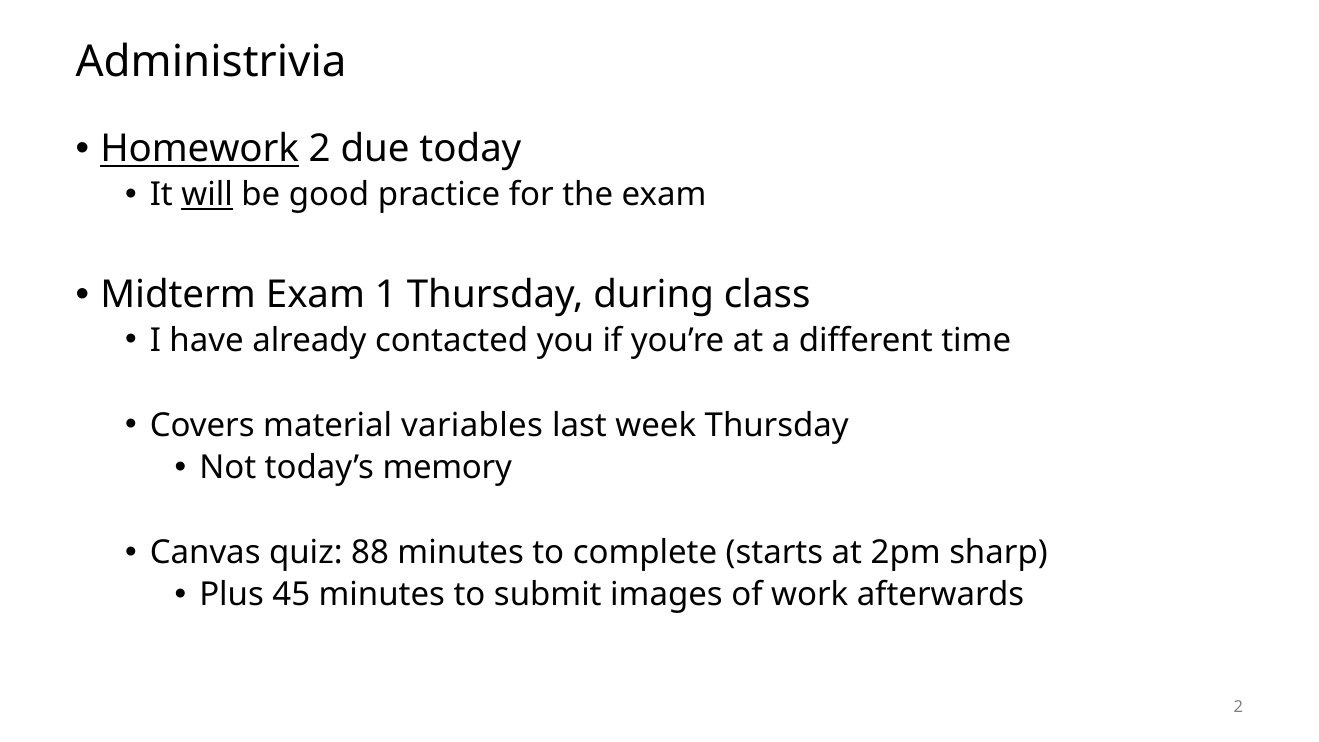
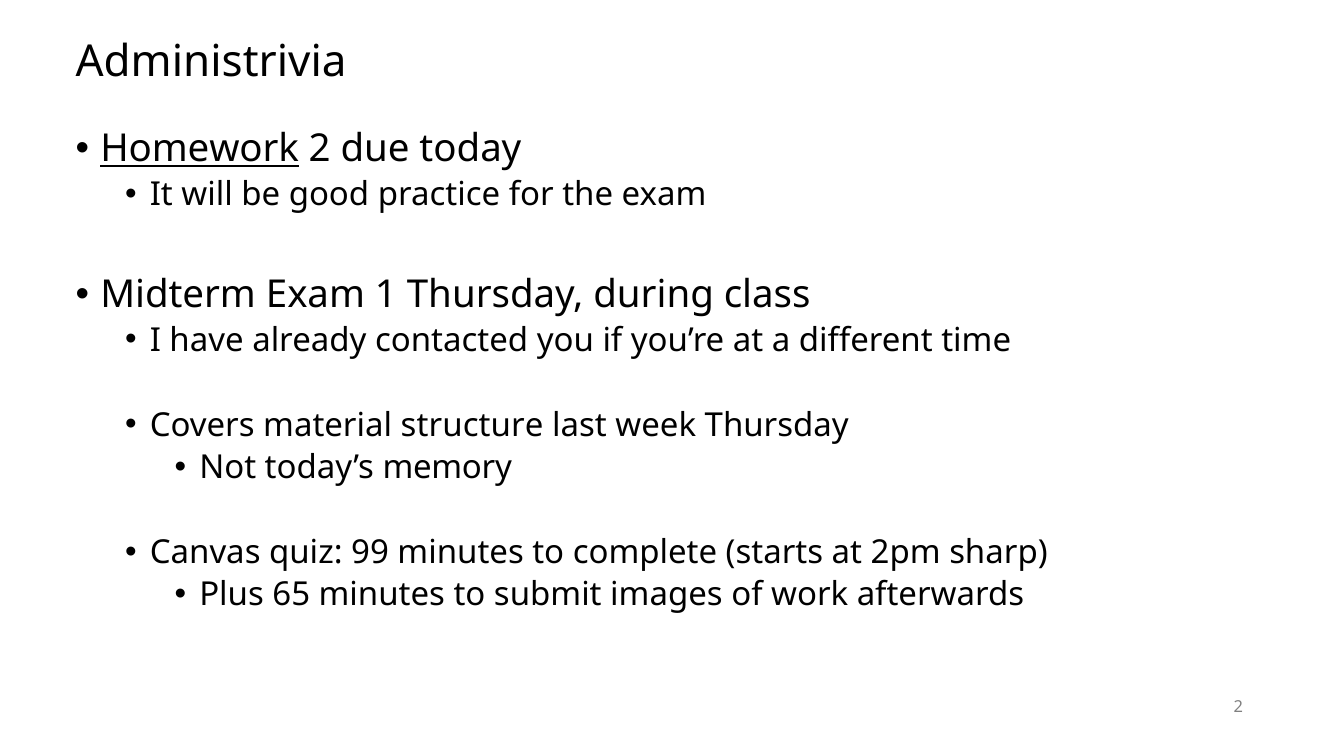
will underline: present -> none
variables: variables -> structure
88: 88 -> 99
45: 45 -> 65
